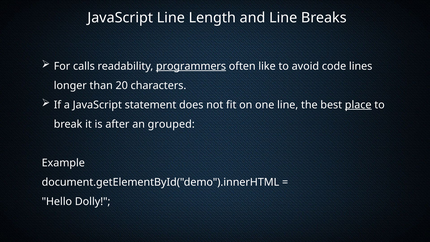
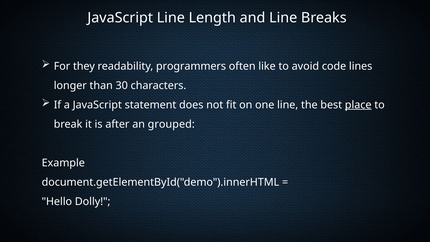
calls: calls -> they
programmers underline: present -> none
20: 20 -> 30
